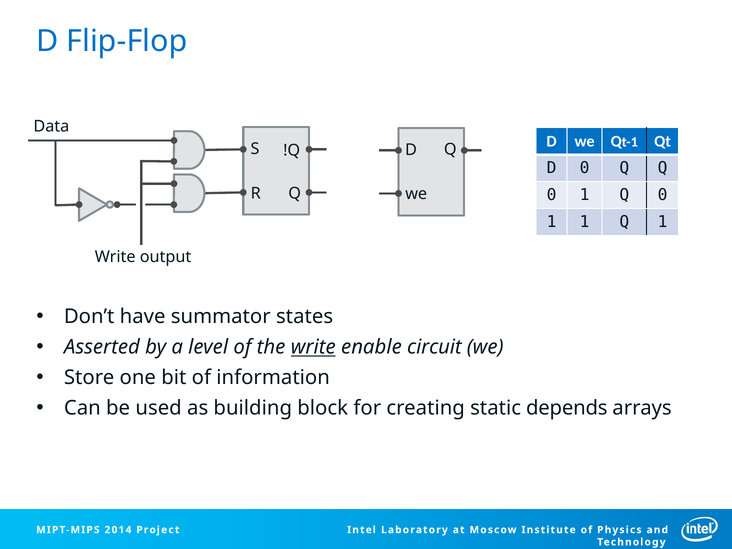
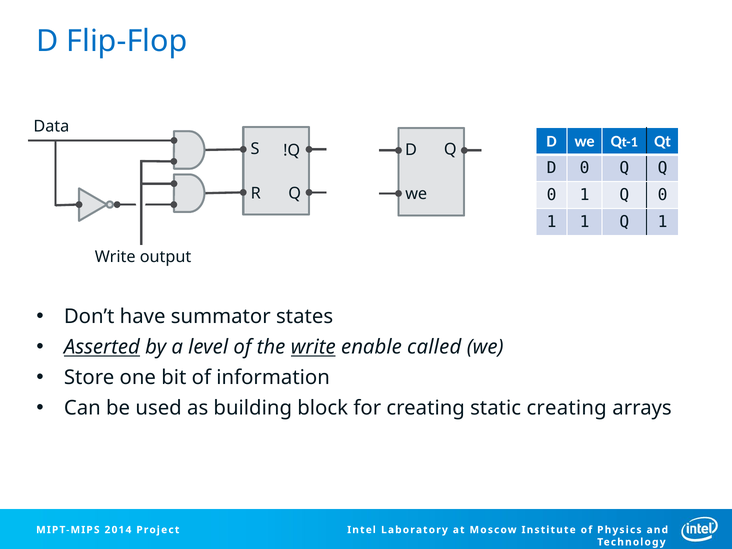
Asserted underline: none -> present
circuit: circuit -> called
static depends: depends -> creating
